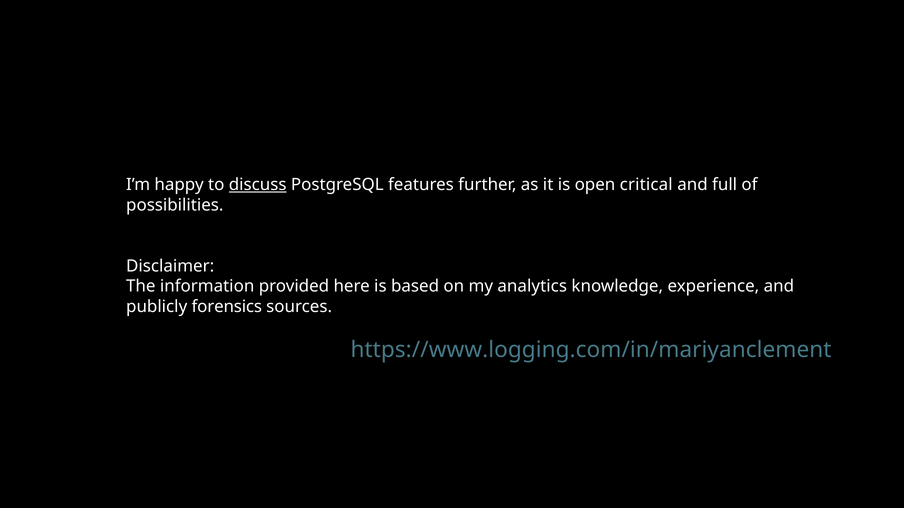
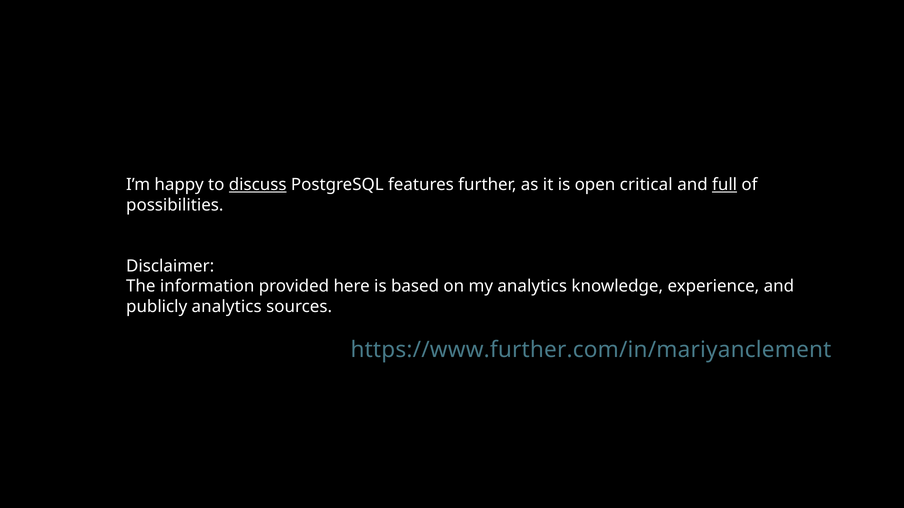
full underline: none -> present
publicly forensics: forensics -> analytics
https://www.logging.com/in/mariyanclement: https://www.logging.com/in/mariyanclement -> https://www.further.com/in/mariyanclement
